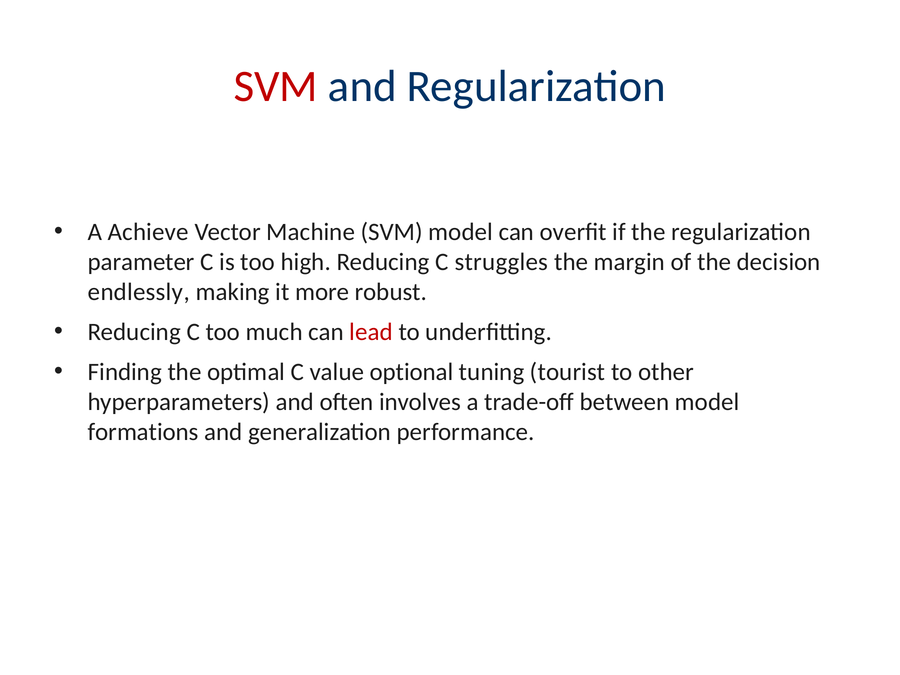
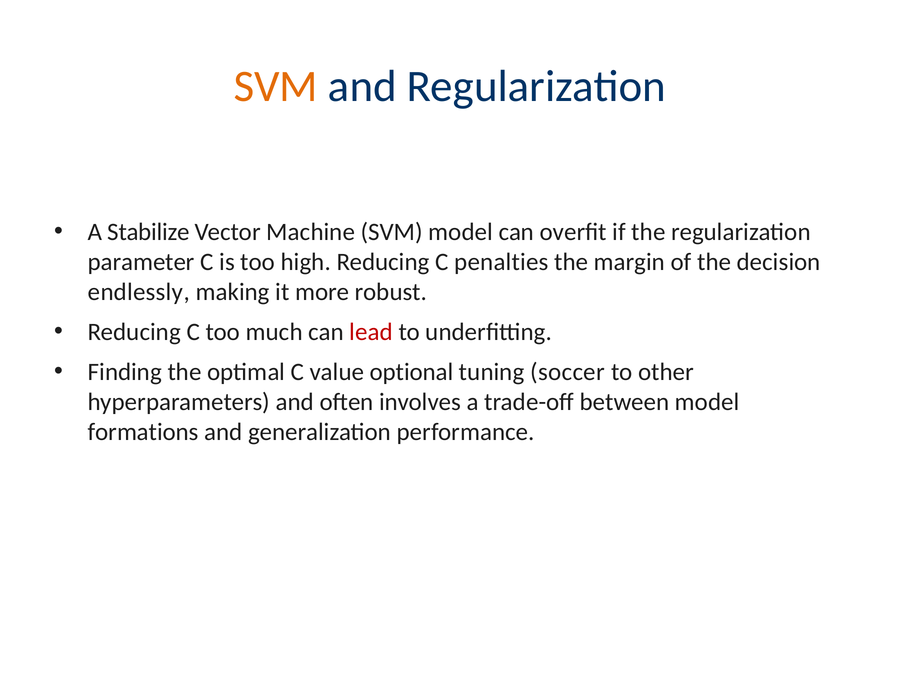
SVM at (276, 86) colour: red -> orange
Achieve: Achieve -> Stabilize
struggles: struggles -> penalties
tourist: tourist -> soccer
